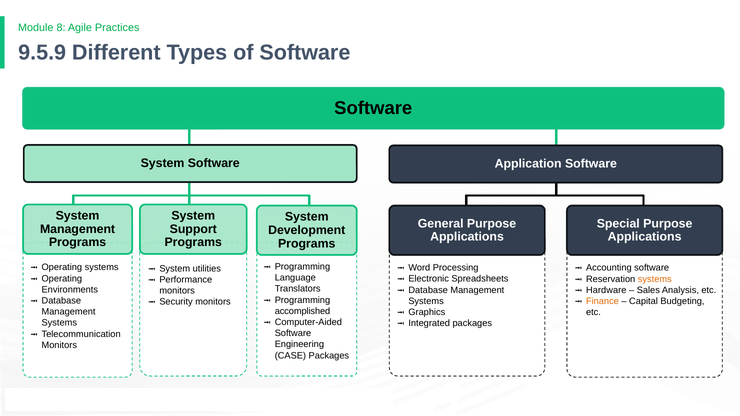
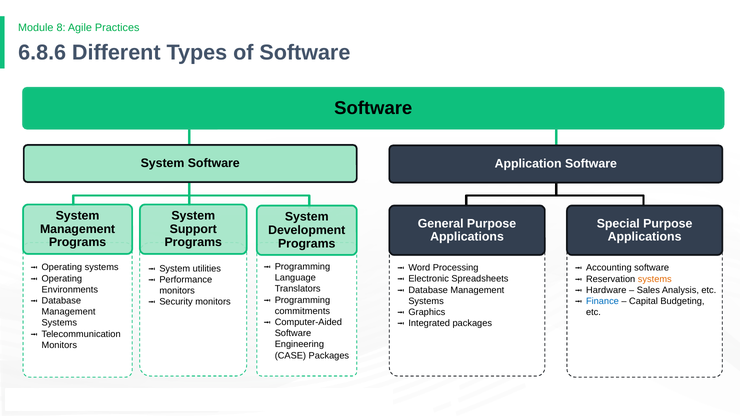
9.5.9: 9.5.9 -> 6.8.6
Finance colour: orange -> blue
accomplished: accomplished -> commitments
